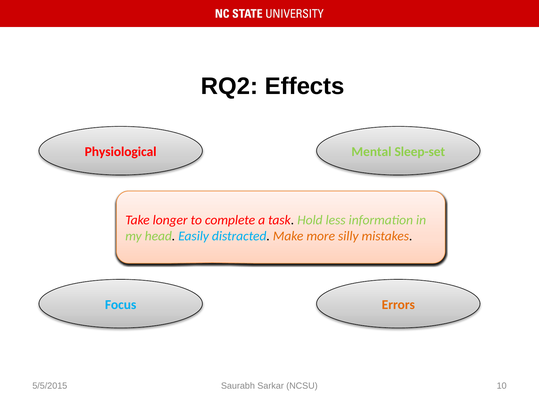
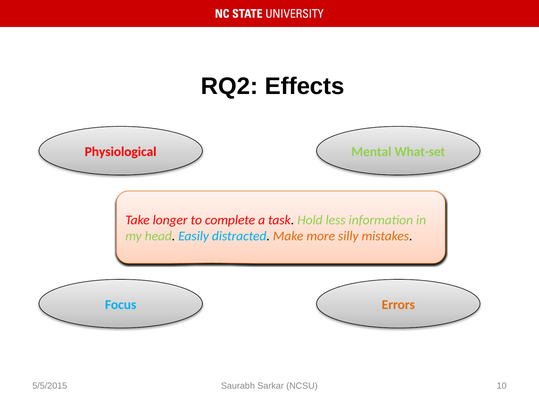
Sleep-set: Sleep-set -> What-set
